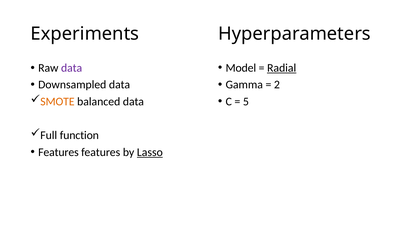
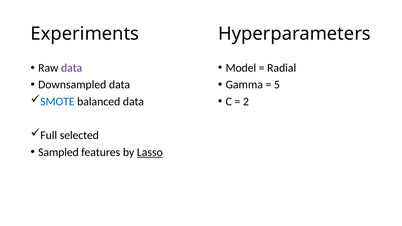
Radial underline: present -> none
2: 2 -> 5
SMOTE colour: orange -> blue
5: 5 -> 2
function: function -> selected
Features at (58, 152): Features -> Sampled
